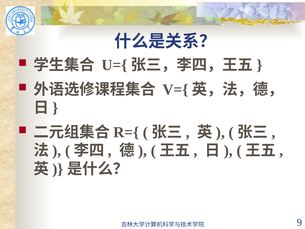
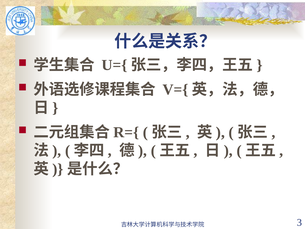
9: 9 -> 3
